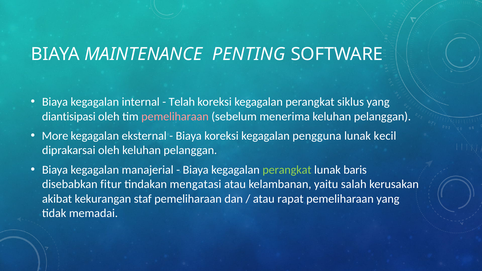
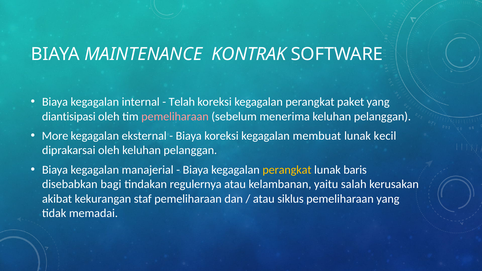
PENTING: PENTING -> KONTRAK
siklus: siklus -> paket
pengguna: pengguna -> membuat
perangkat at (287, 170) colour: light green -> yellow
fitur: fitur -> bagi
mengatasi: mengatasi -> regulernya
rapat: rapat -> siklus
